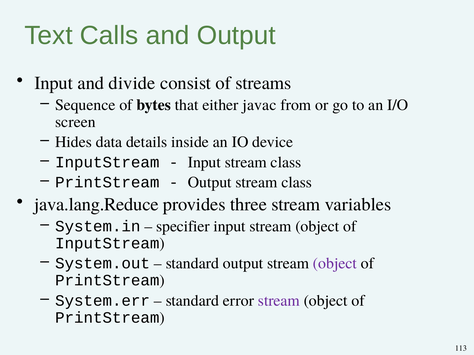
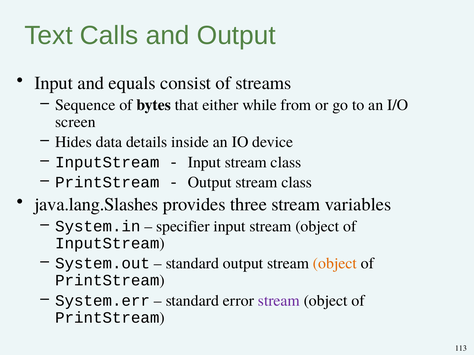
divide: divide -> equals
javac: javac -> while
java.lang.Reduce: java.lang.Reduce -> java.lang.Slashes
object at (335, 264) colour: purple -> orange
